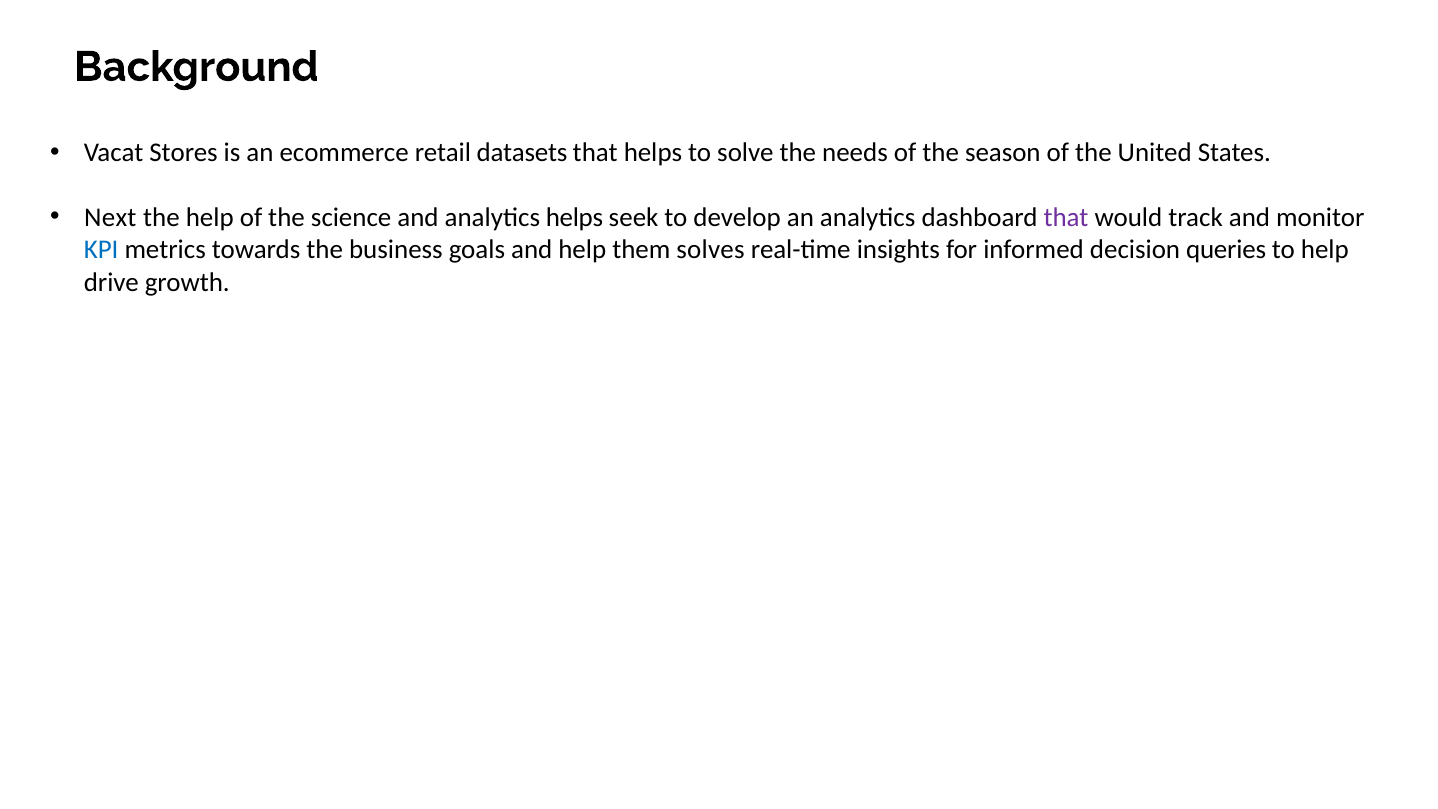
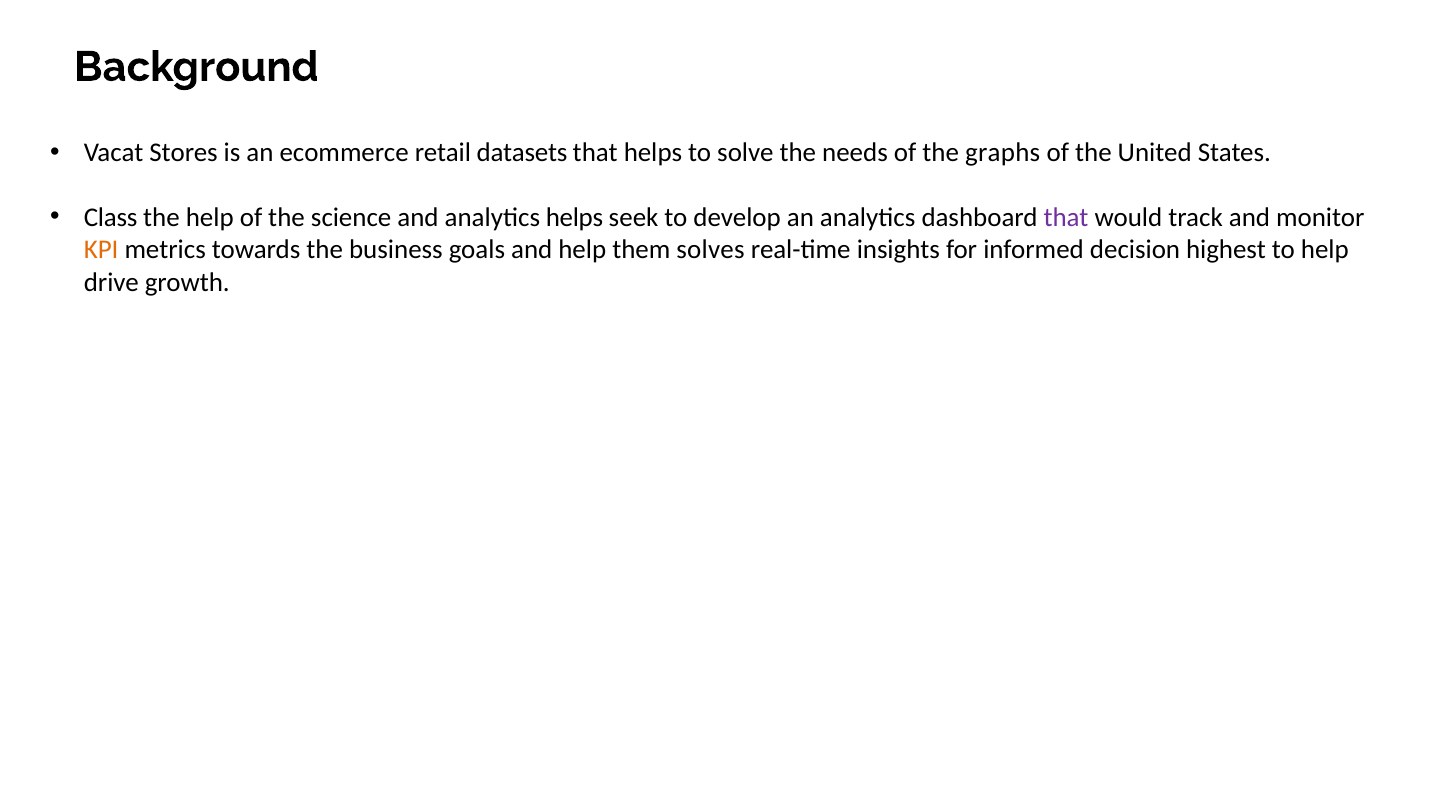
season: season -> graphs
Next: Next -> Class
KPI colour: blue -> orange
queries: queries -> highest
